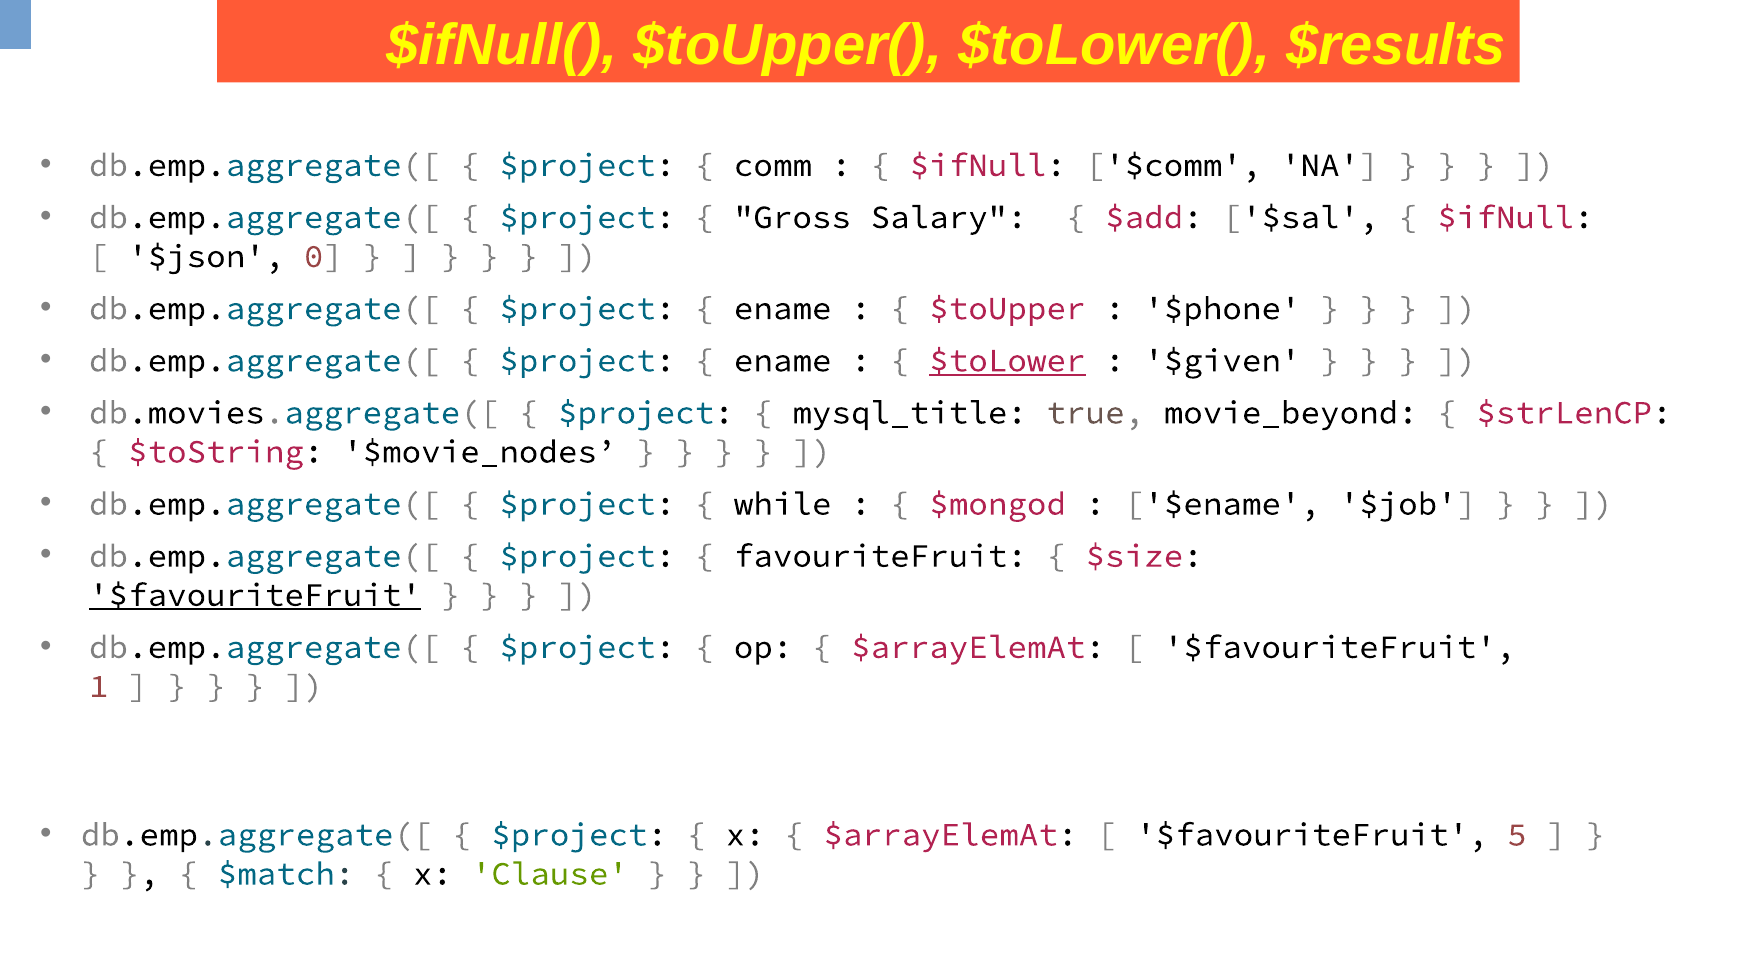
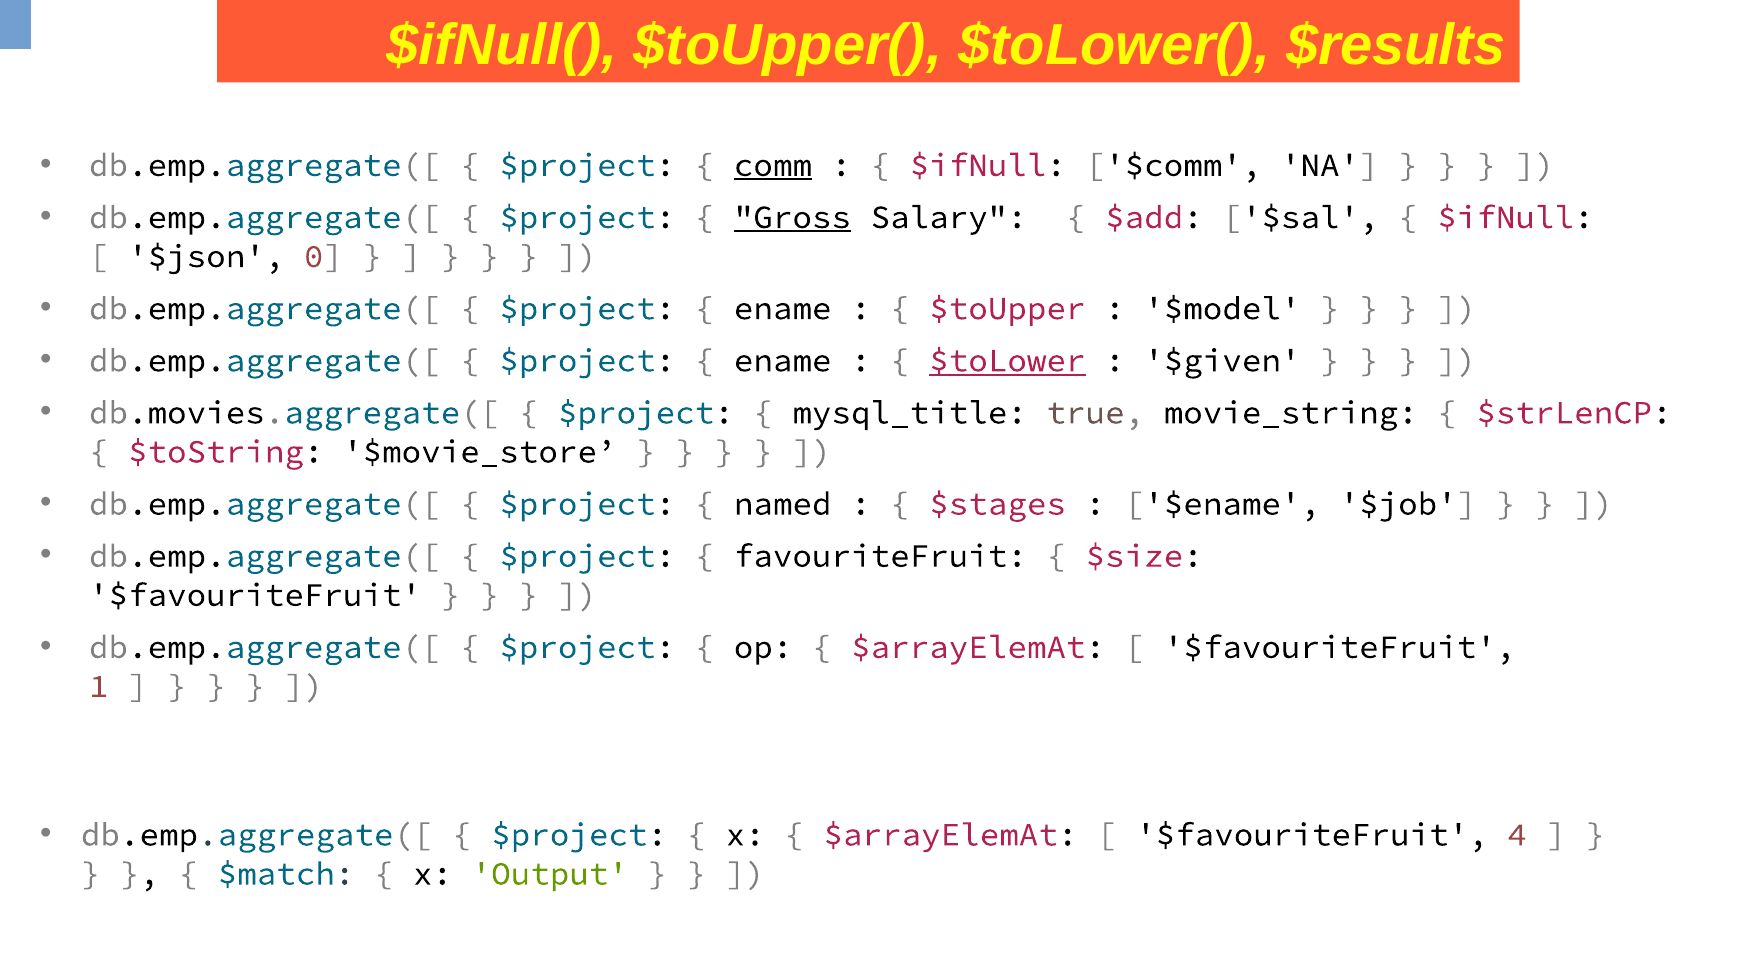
comm underline: none -> present
Gross underline: none -> present
$phone: $phone -> $model
movie_beyond: movie_beyond -> movie_string
$movie_nodes: $movie_nodes -> $movie_store
while: while -> named
$mongod: $mongod -> $stages
$favouriteFruit at (255, 595) underline: present -> none
5: 5 -> 4
Clause: Clause -> Output
